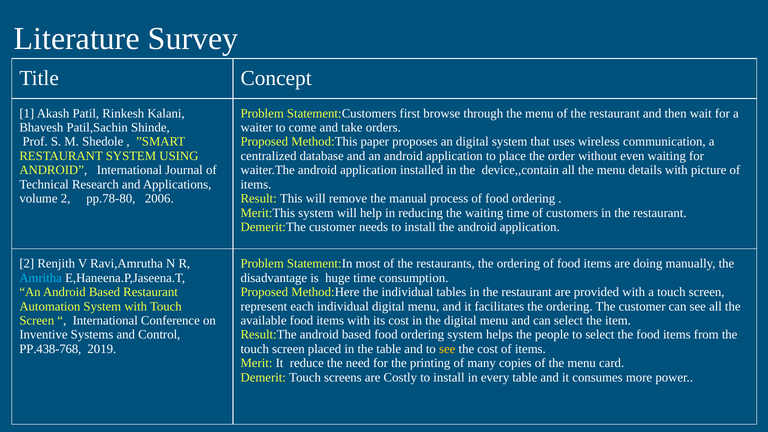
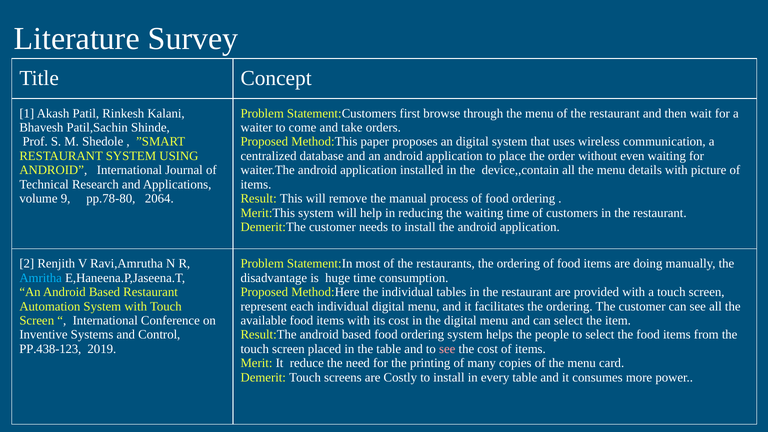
volume 2: 2 -> 9
2006: 2006 -> 2064
PP.438-768: PP.438-768 -> PP.438-123
see at (447, 349) colour: yellow -> pink
